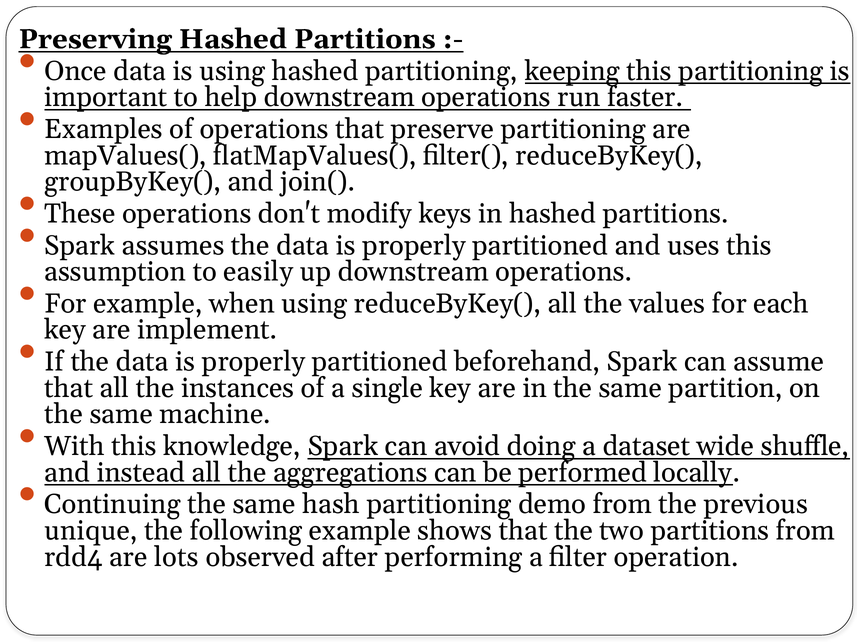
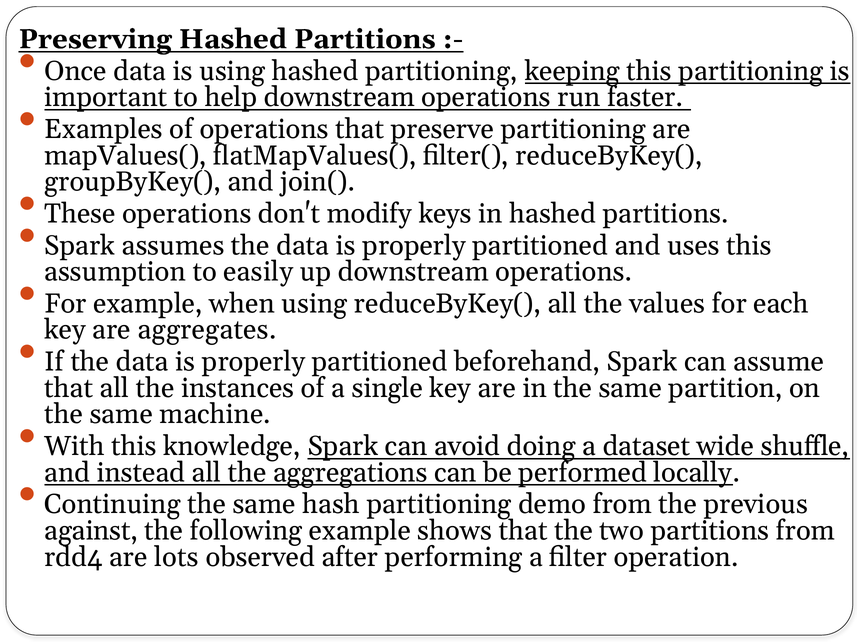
implement: implement -> aggregates
unique: unique -> against
